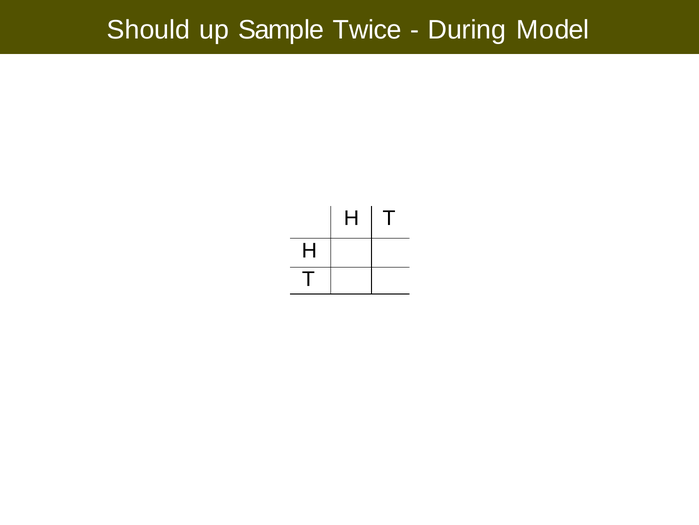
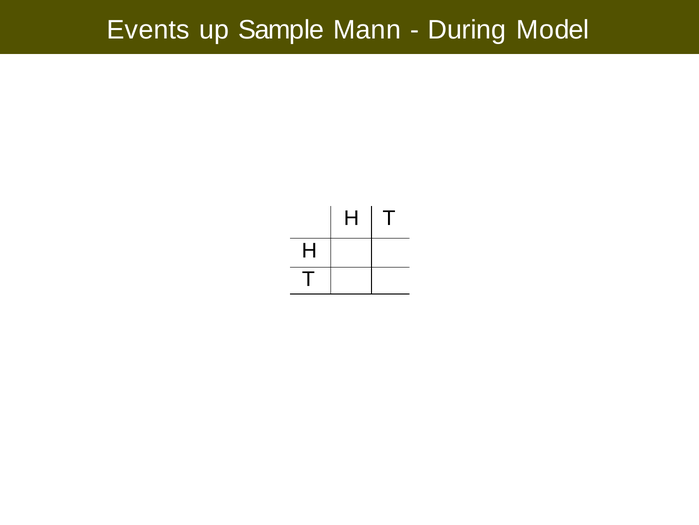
Should: Should -> Events
Sample Twice: Twice -> Mann
